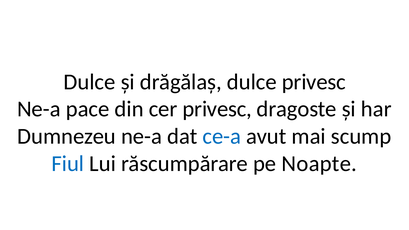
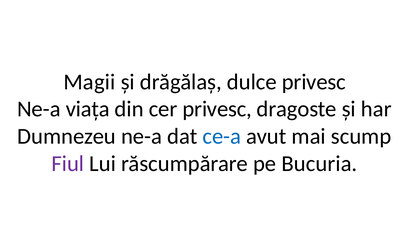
Dulce at (89, 82): Dulce -> Magii
pace: pace -> viața
Fiul colour: blue -> purple
Noapte: Noapte -> Bucuria
